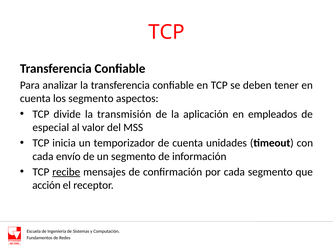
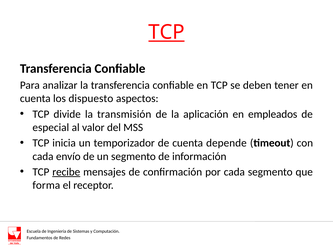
TCP at (167, 32) underline: none -> present
los segmento: segmento -> dispuesto
unidades: unidades -> depende
acción: acción -> forma
